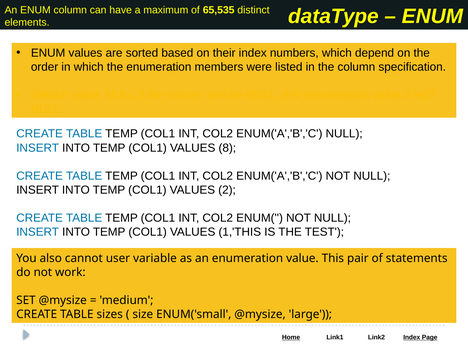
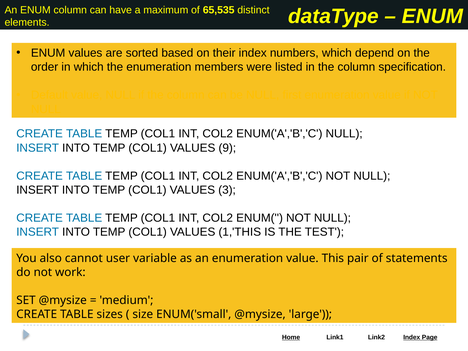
8: 8 -> 9
2: 2 -> 3
